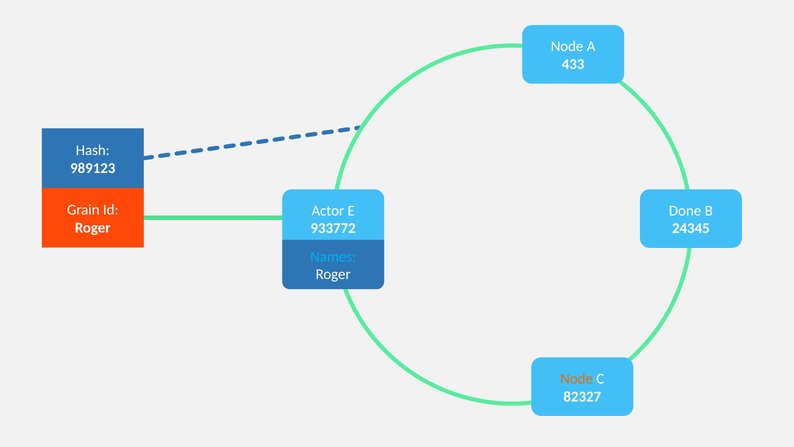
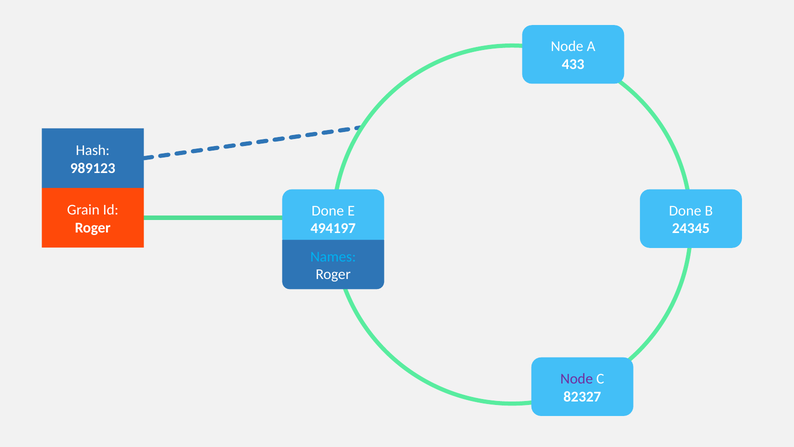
Actor at (328, 210): Actor -> Done
933772: 933772 -> 494197
Node at (577, 378) colour: orange -> purple
